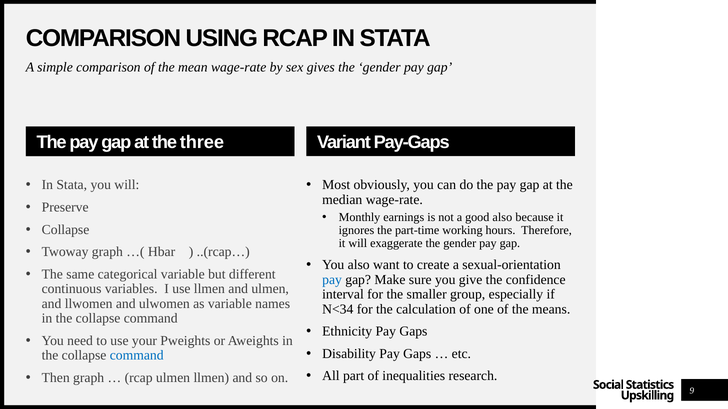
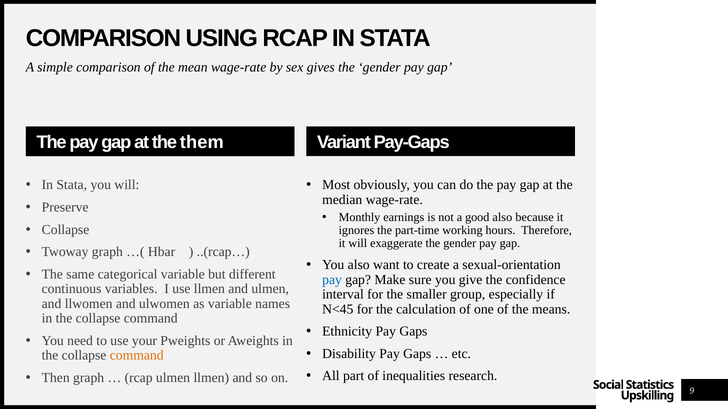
three: three -> them
N<34: N<34 -> N<45
command at (137, 356) colour: blue -> orange
